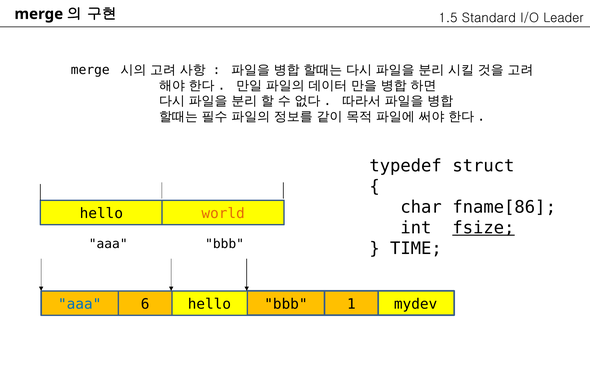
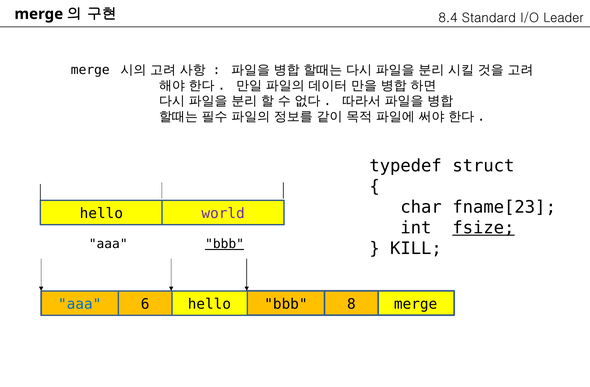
1.5: 1.5 -> 8.4
fname[86: fname[86 -> fname[23
world colour: orange -> purple
bbb at (225, 244) underline: none -> present
TIME: TIME -> KILL
1: 1 -> 8
6 mydev: mydev -> merge
